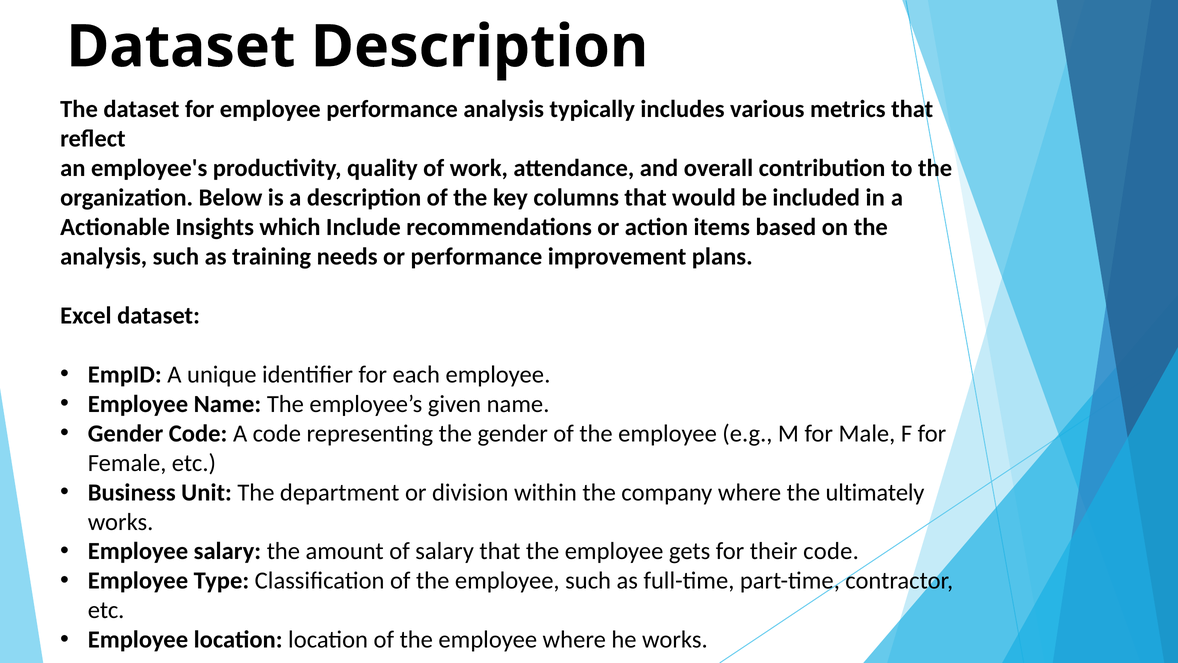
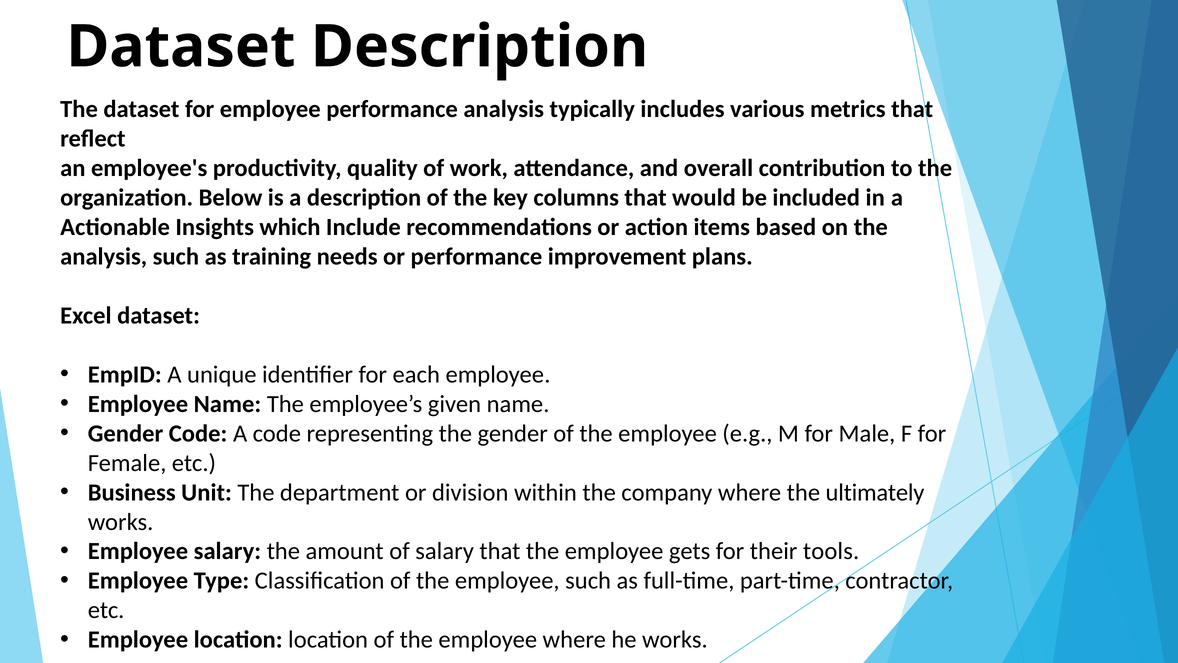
their code: code -> tools
